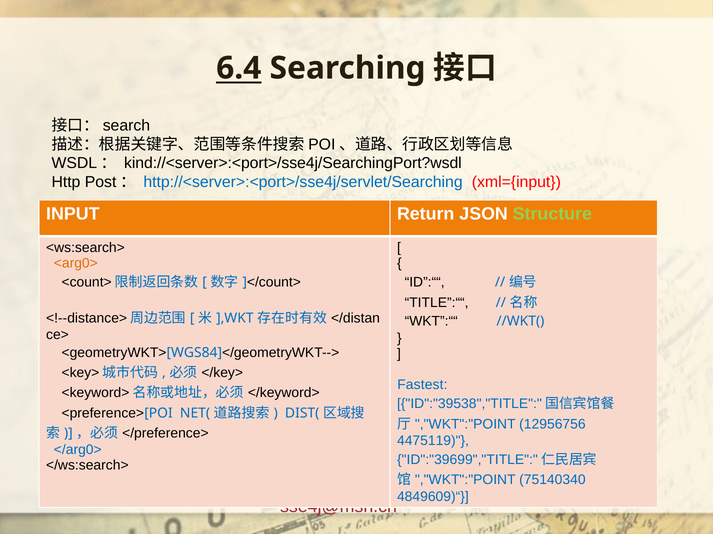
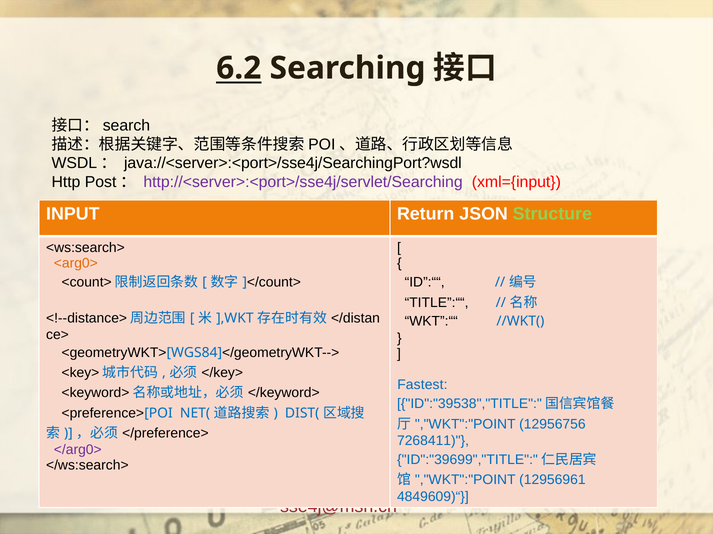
6.4: 6.4 -> 6.2
kind://<server>:<port>/sse4j/SearchingPort?wsdl: kind://<server>:<port>/sse4j/SearchingPort?wsdl -> java://<server>:<port>/sse4j/SearchingPort?wsdl
http://<server>:<port>/sse4j/servlet/Searching colour: blue -> purple
4475119: 4475119 -> 7268411
</arg0> colour: blue -> purple
75140340: 75140340 -> 12956961
